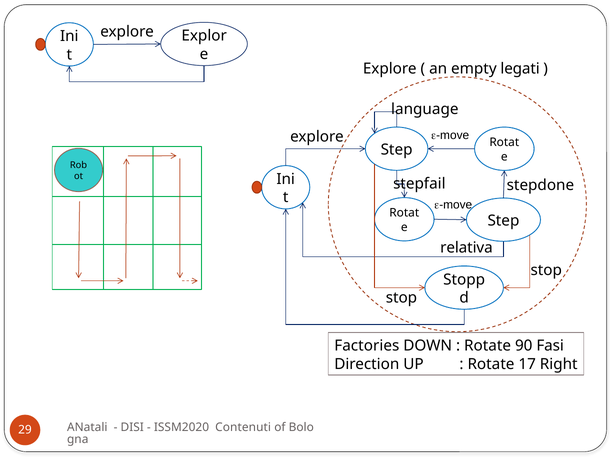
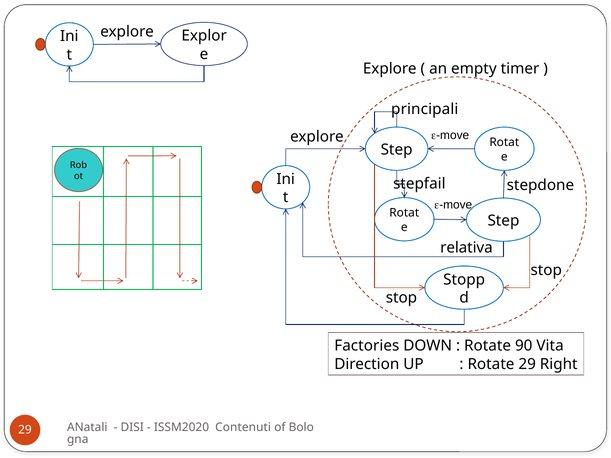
legati: legati -> timer
language: language -> principali
Fasi: Fasi -> Vita
Rotate 17: 17 -> 29
